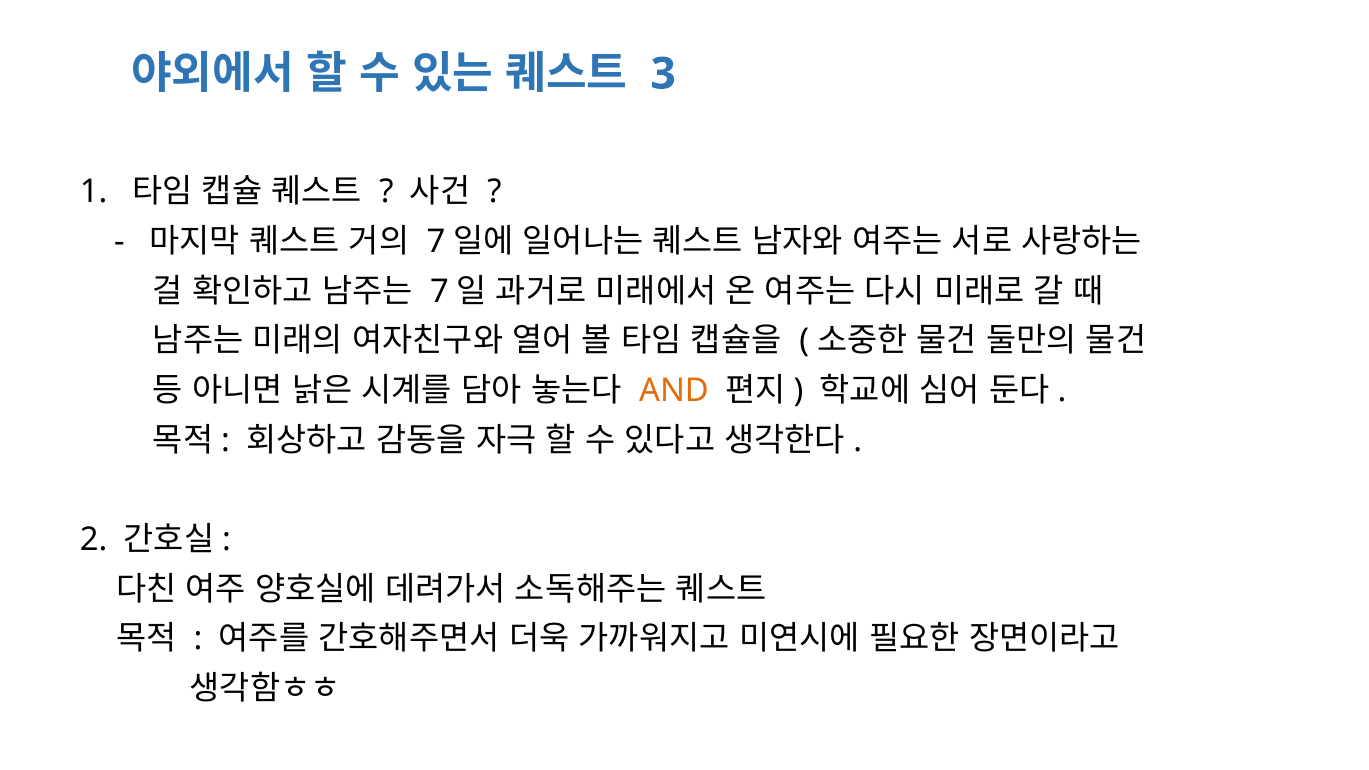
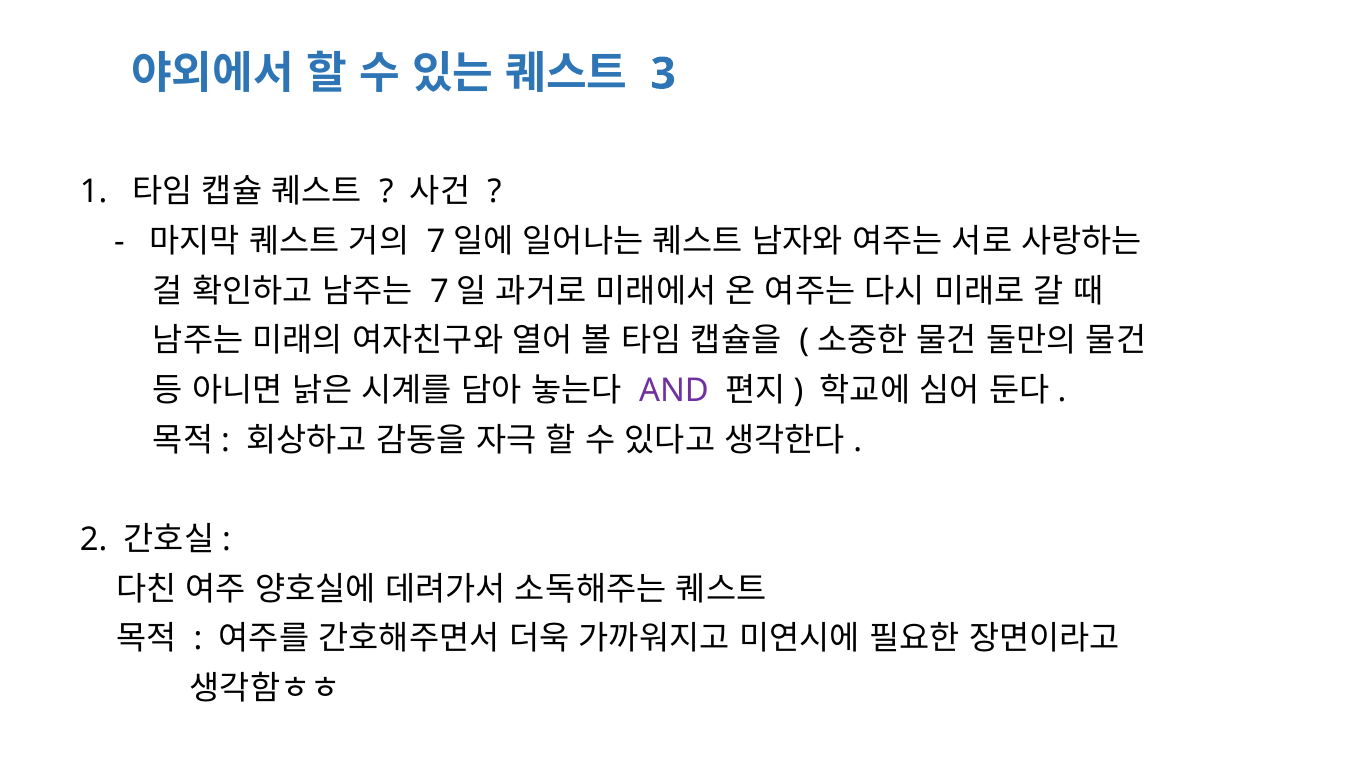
AND colour: orange -> purple
